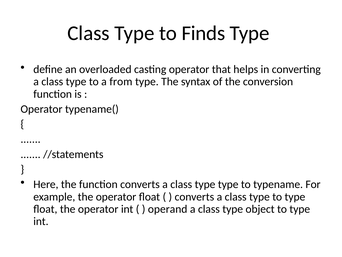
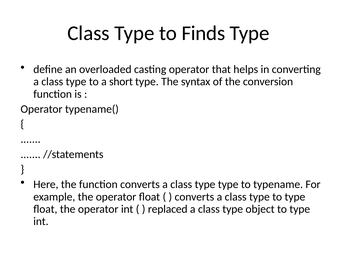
from: from -> short
operand: operand -> replaced
